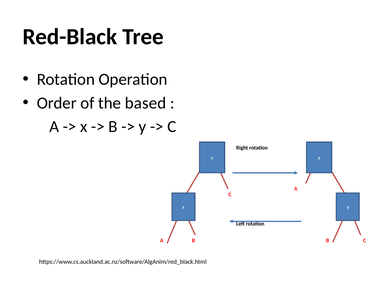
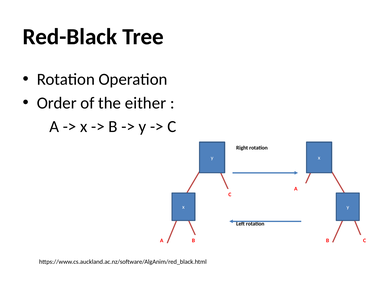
based: based -> either
